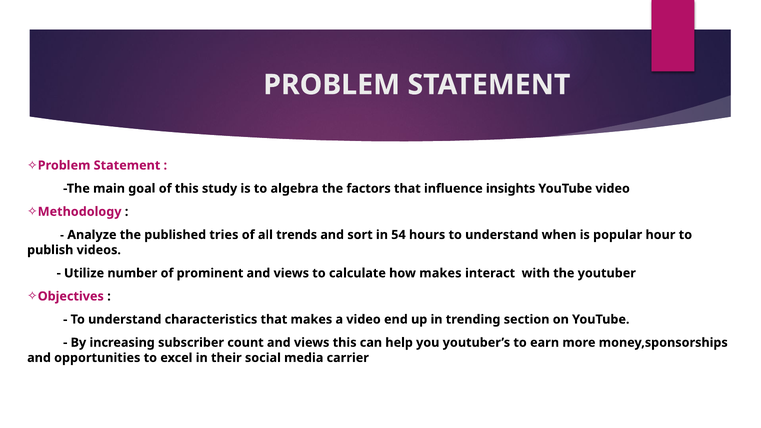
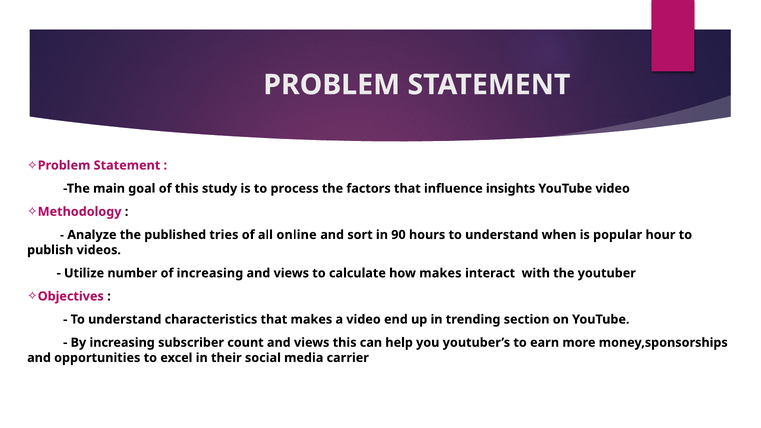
algebra: algebra -> process
trends: trends -> online
54: 54 -> 90
of prominent: prominent -> increasing
